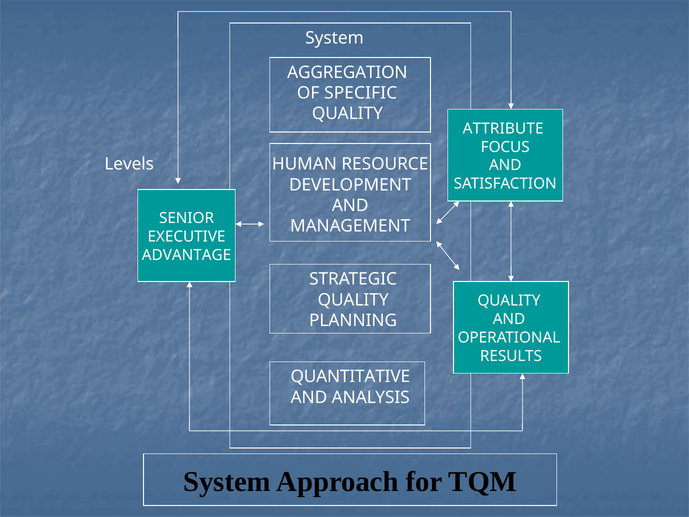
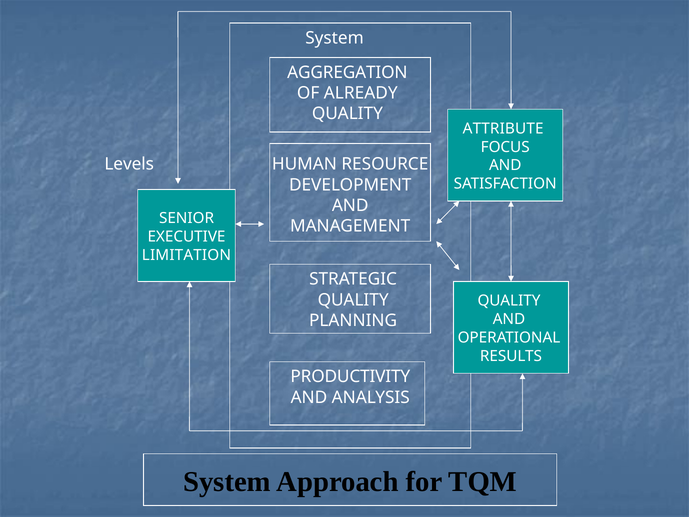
SPECIFIC: SPECIFIC -> ALREADY
ADVANTAGE: ADVANTAGE -> LIMITATION
QUANTITATIVE: QUANTITATIVE -> PRODUCTIVITY
